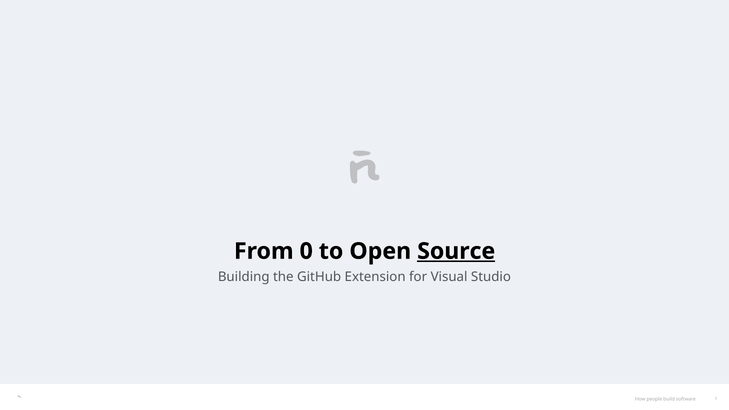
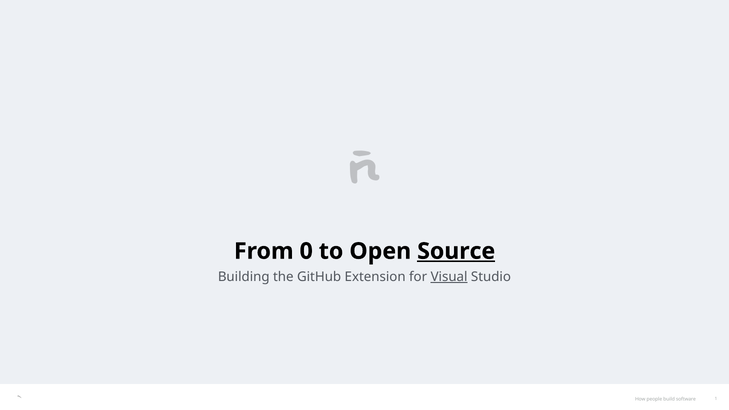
Visual underline: none -> present
